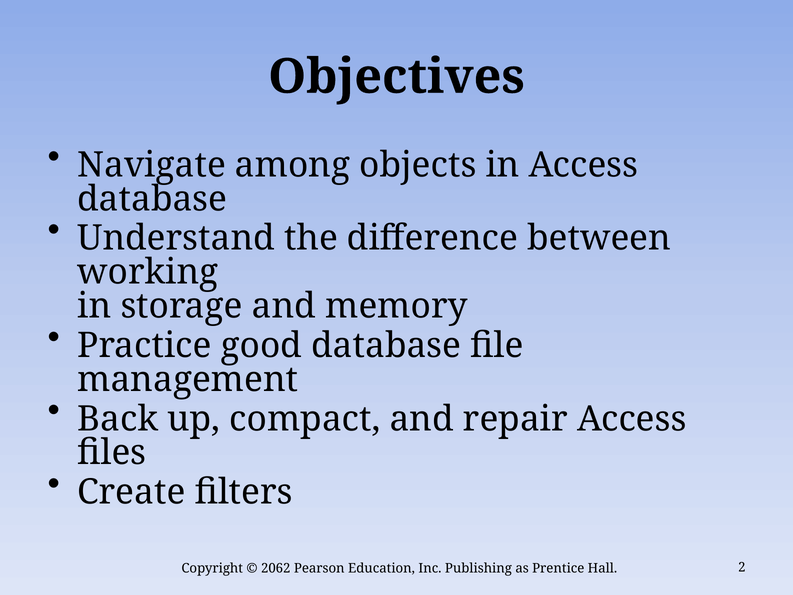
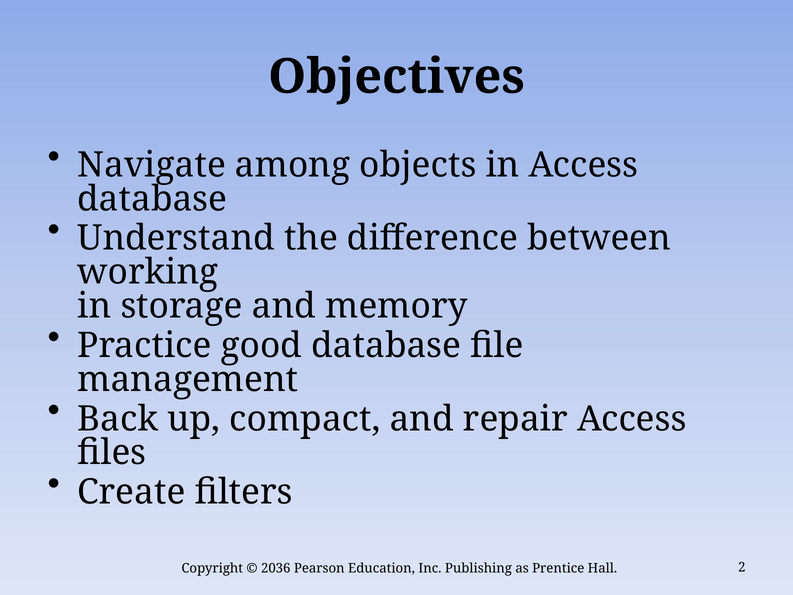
2062: 2062 -> 2036
